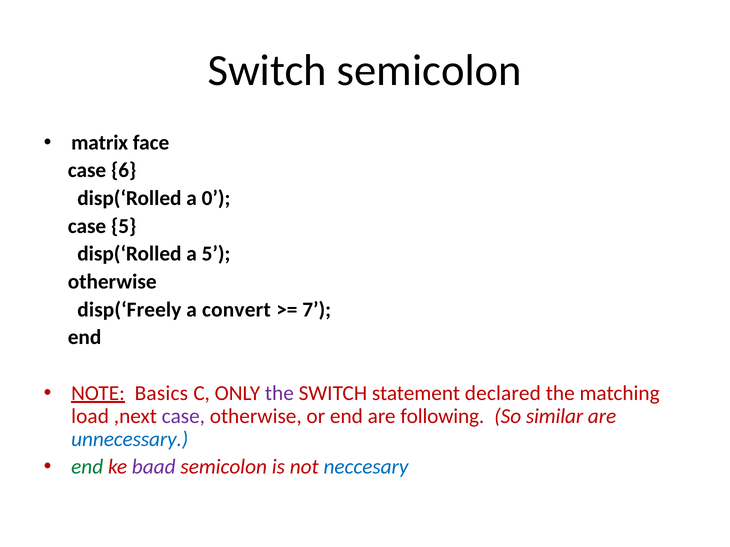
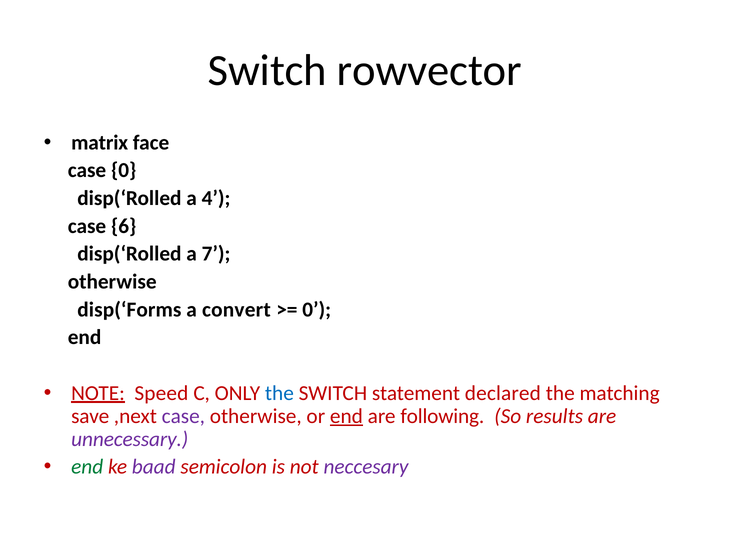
Switch semicolon: semicolon -> rowvector
case 6: 6 -> 0
0: 0 -> 4
case 5: 5 -> 6
a 5: 5 -> 7
disp(‘Freely: disp(‘Freely -> disp(‘Forms
7 at (317, 310): 7 -> 0
Basics: Basics -> Speed
the at (279, 393) colour: purple -> blue
load: load -> save
end at (346, 416) underline: none -> present
similar: similar -> results
unnecessary colour: blue -> purple
neccesary colour: blue -> purple
